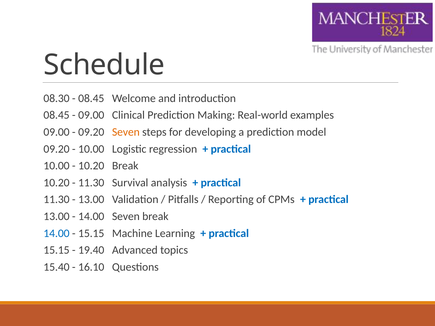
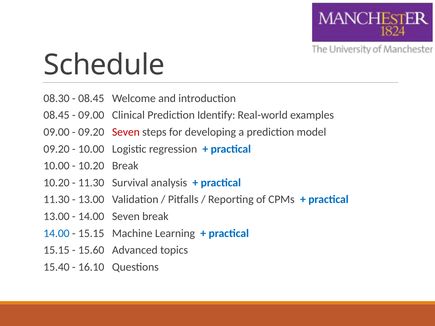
Making: Making -> Identify
Seven at (126, 132) colour: orange -> red
19.40: 19.40 -> 15.60
